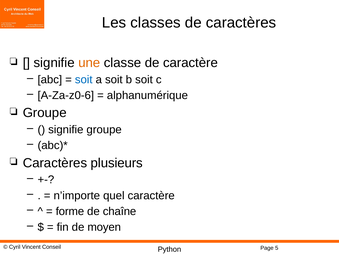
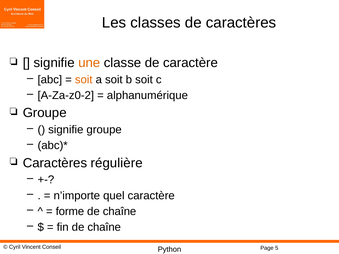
soit at (84, 80) colour: blue -> orange
A-Za-z0-6: A-Za-z0-6 -> A-Za-z0-2
plusieurs: plusieurs -> régulière
fin de moyen: moyen -> chaîne
